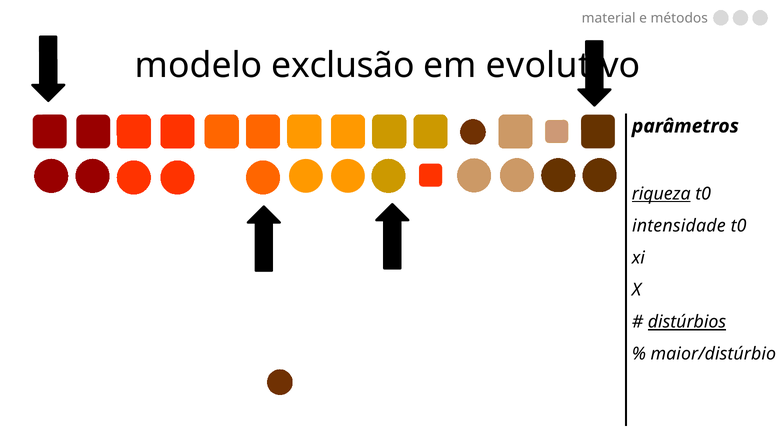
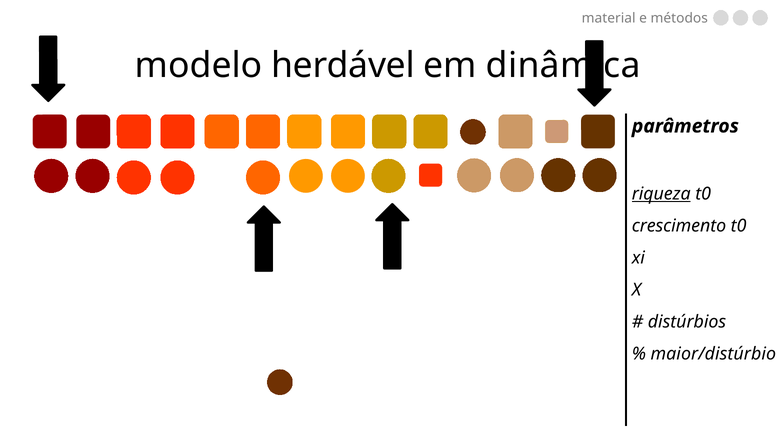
exclusão: exclusão -> herdável
evolutivo: evolutivo -> dinâmica
intensidade: intensidade -> crescimento
distúrbios underline: present -> none
